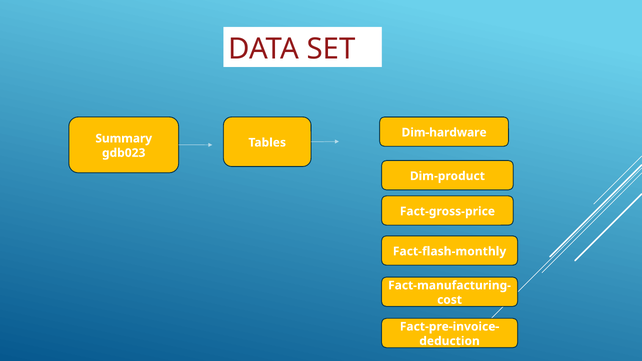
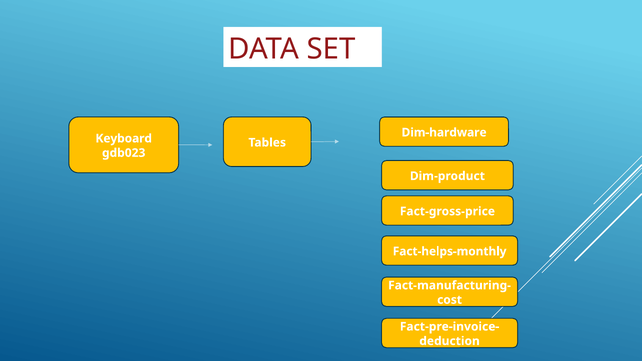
Summary: Summary -> Keyboard
Fact-flash-monthly: Fact-flash-monthly -> Fact-helps-monthly
